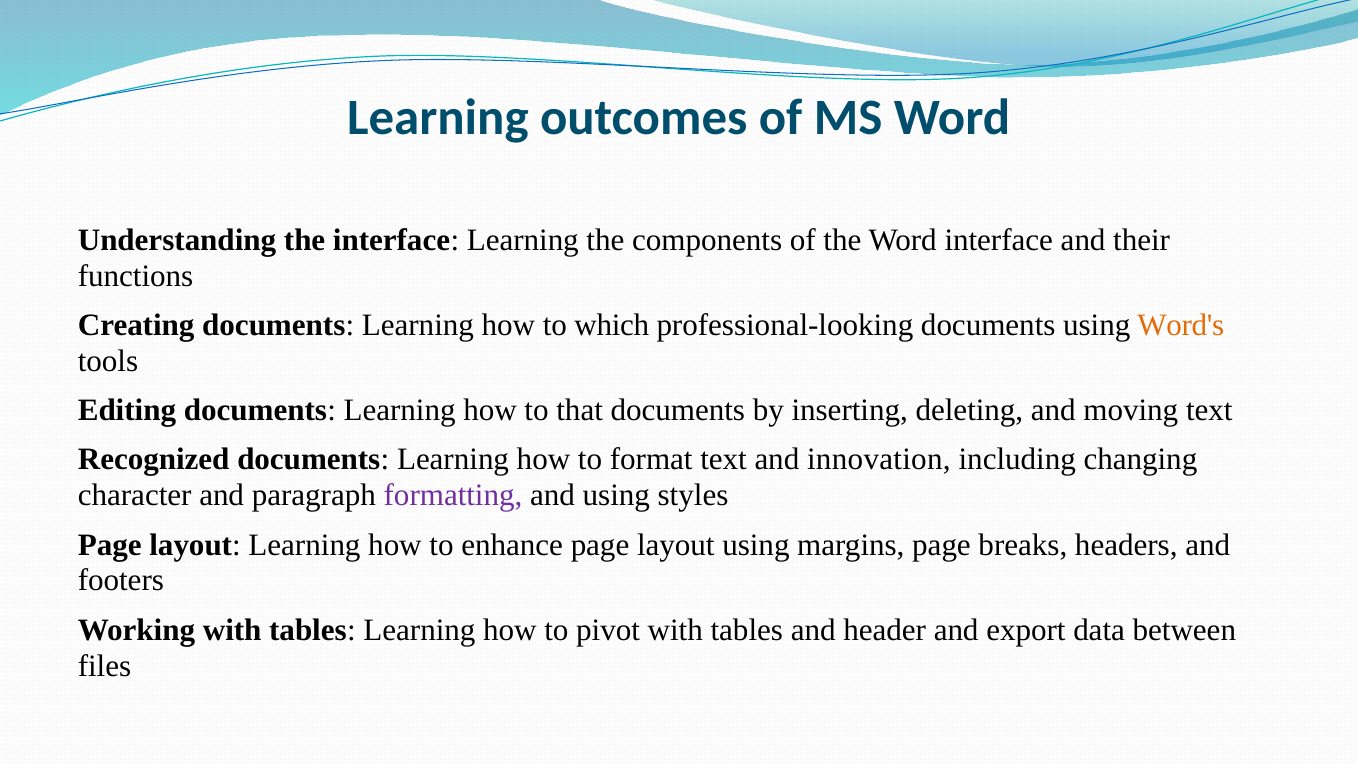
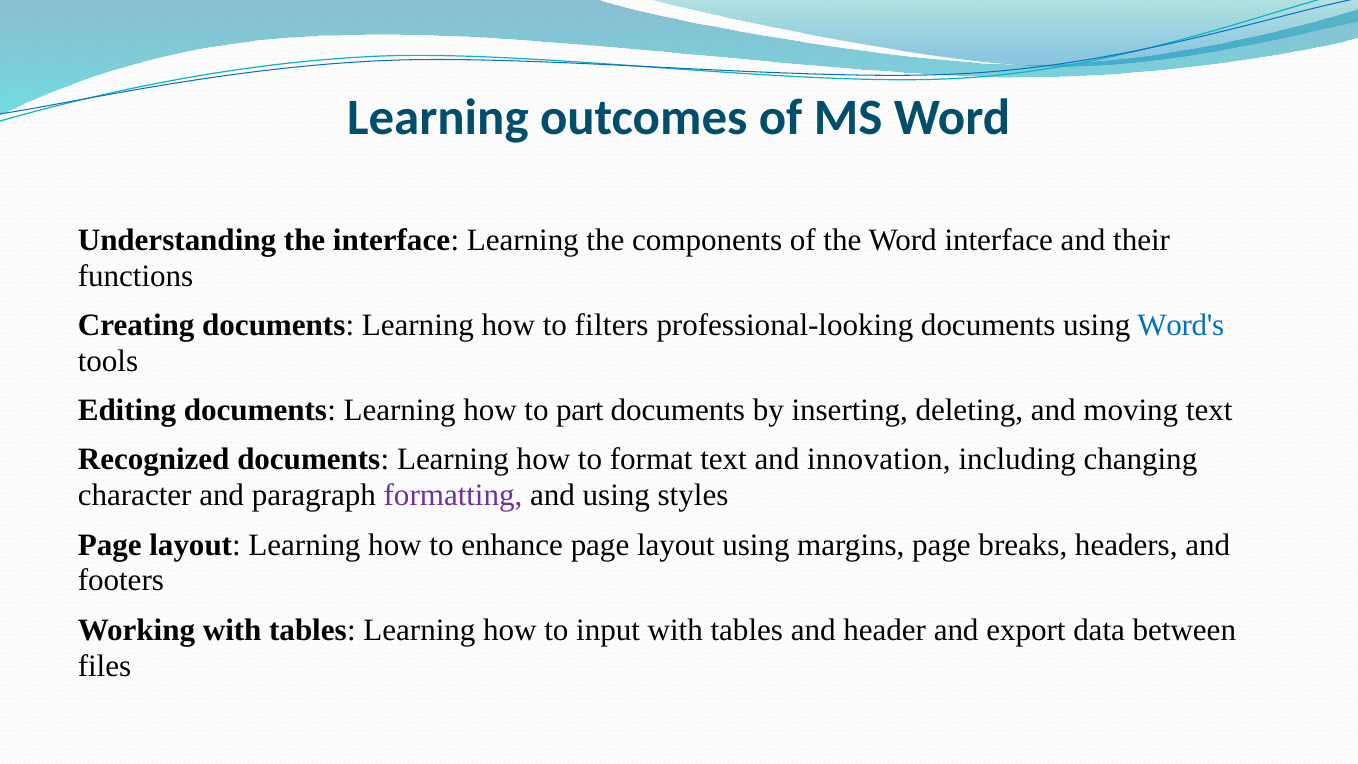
which: which -> filters
Word's colour: orange -> blue
that: that -> part
pivot: pivot -> input
